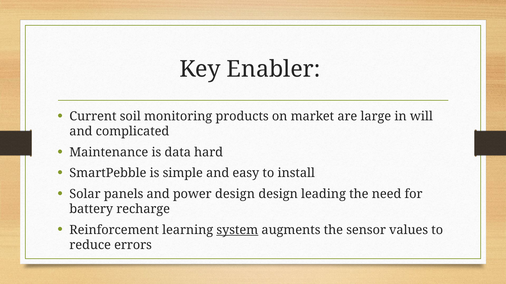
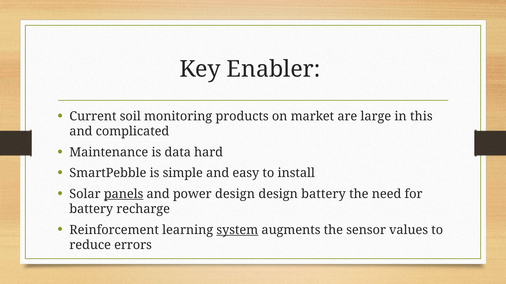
will: will -> this
panels underline: none -> present
design leading: leading -> battery
